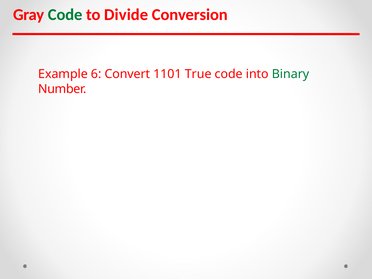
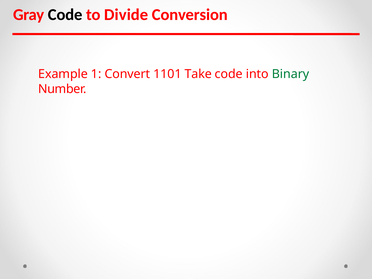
Code at (65, 15) colour: green -> black
6: 6 -> 1
True: True -> Take
